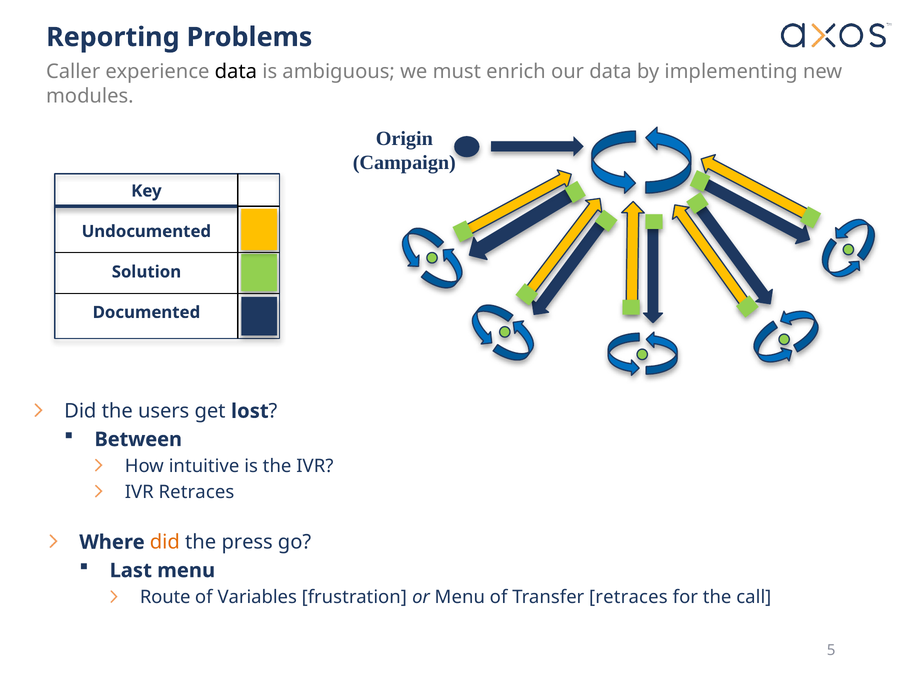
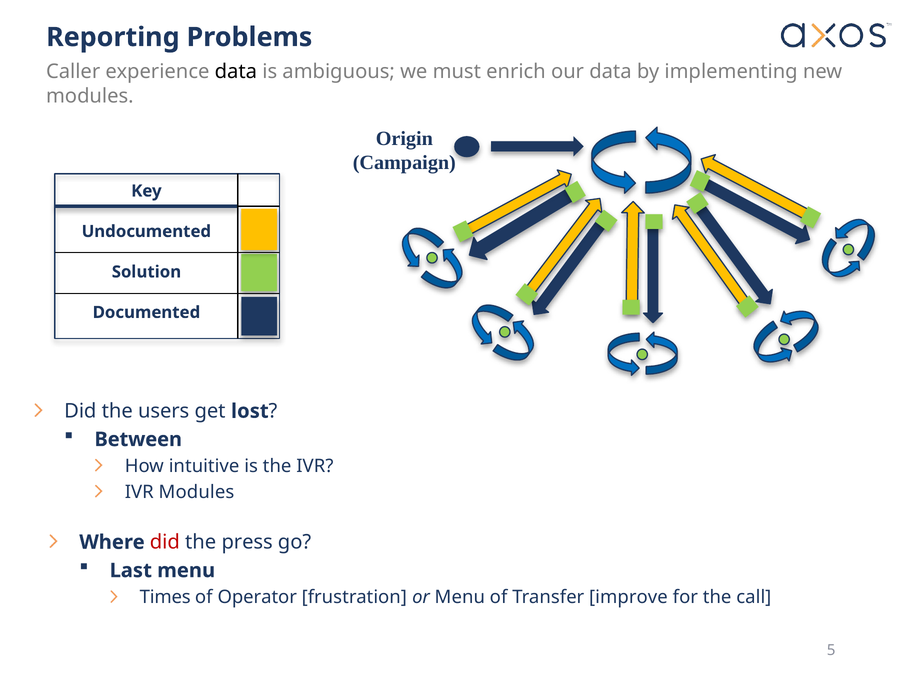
IVR Retraces: Retraces -> Modules
did at (165, 543) colour: orange -> red
Route: Route -> Times
Variables: Variables -> Operator
Transfer retraces: retraces -> improve
